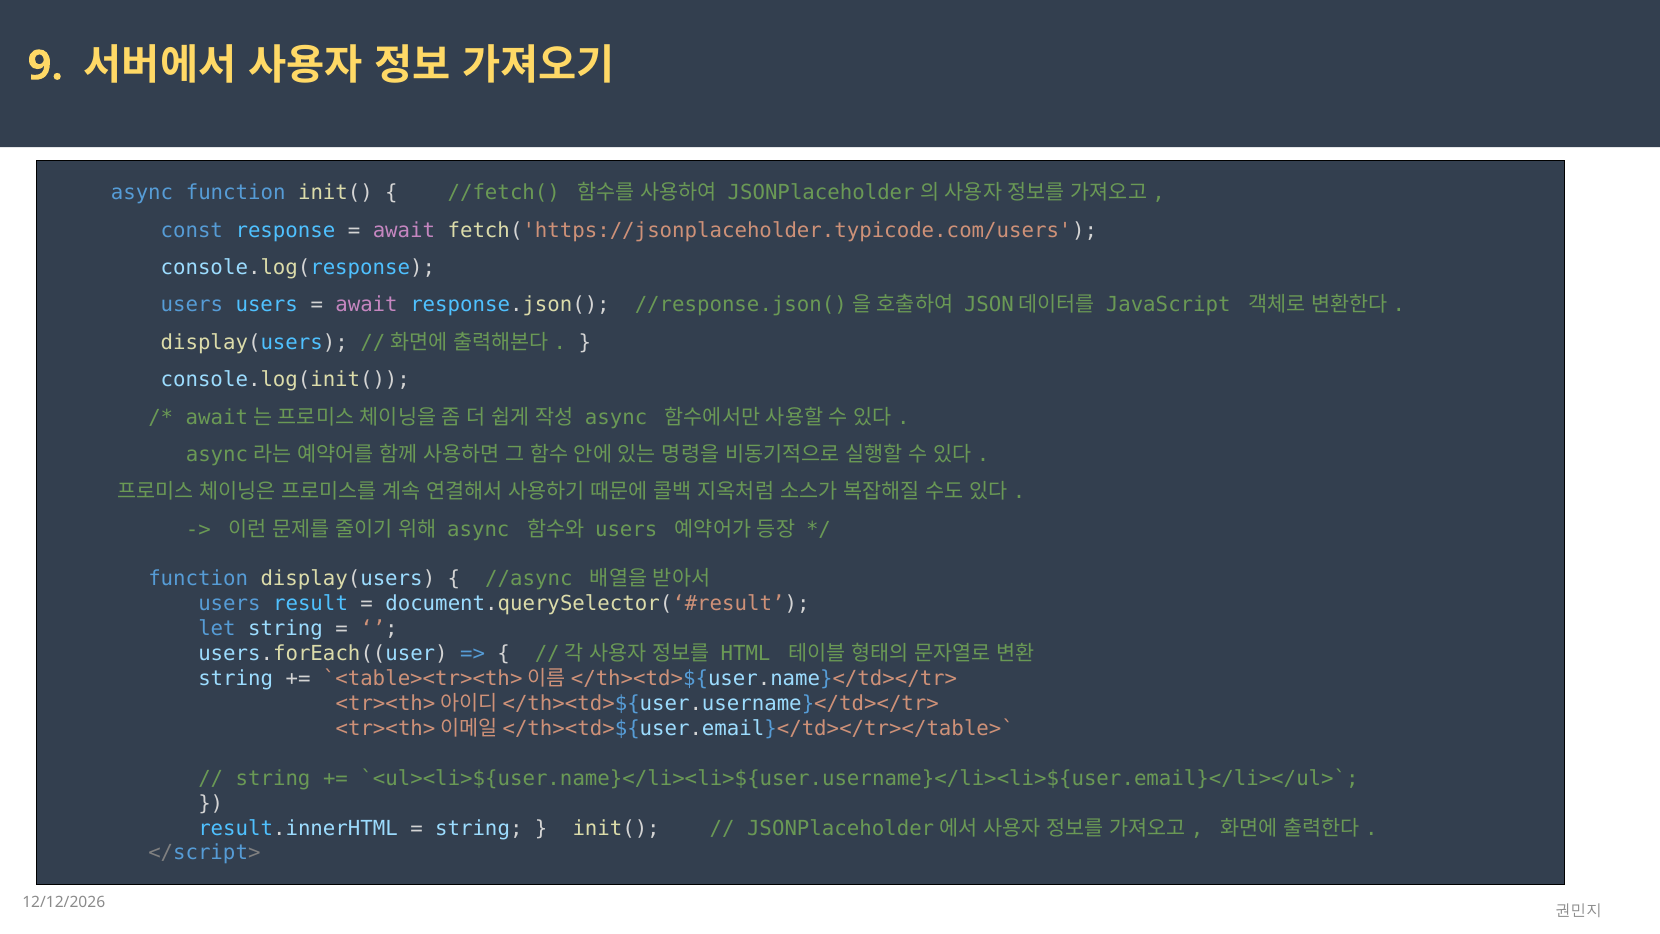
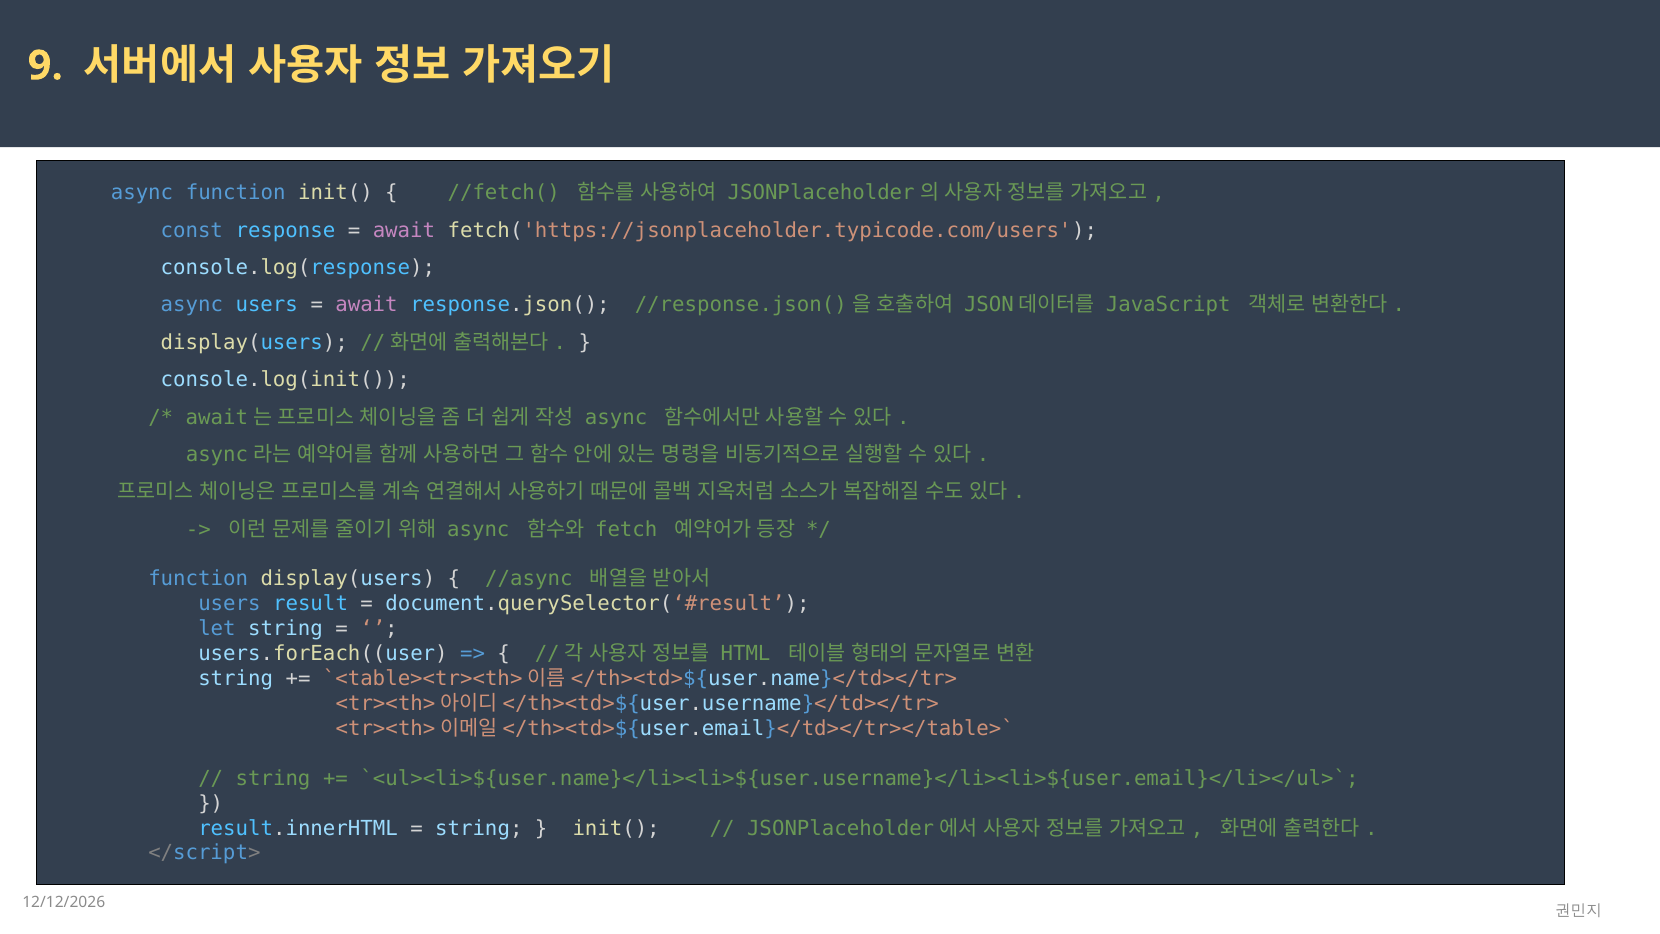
users at (192, 305): users -> async
users at (626, 529): users -> fetch
